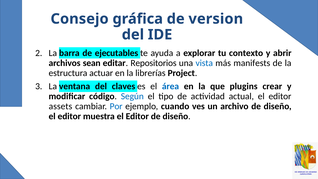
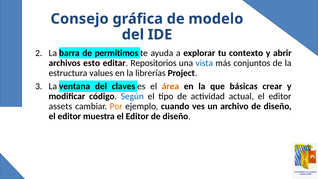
version: version -> modelo
ejecutables: ejecutables -> permitimos
sean: sean -> esto
manifests: manifests -> conjuntos
actuar: actuar -> values
área colour: blue -> orange
plugins: plugins -> básicas
Por colour: blue -> orange
